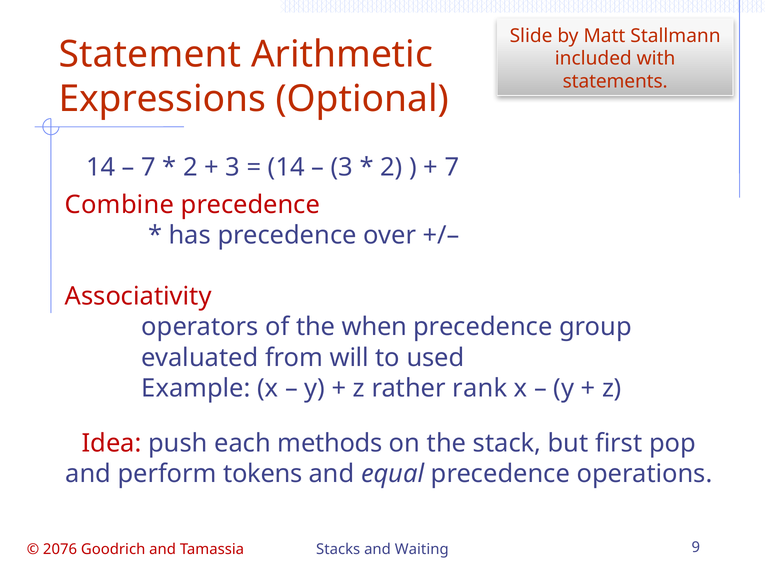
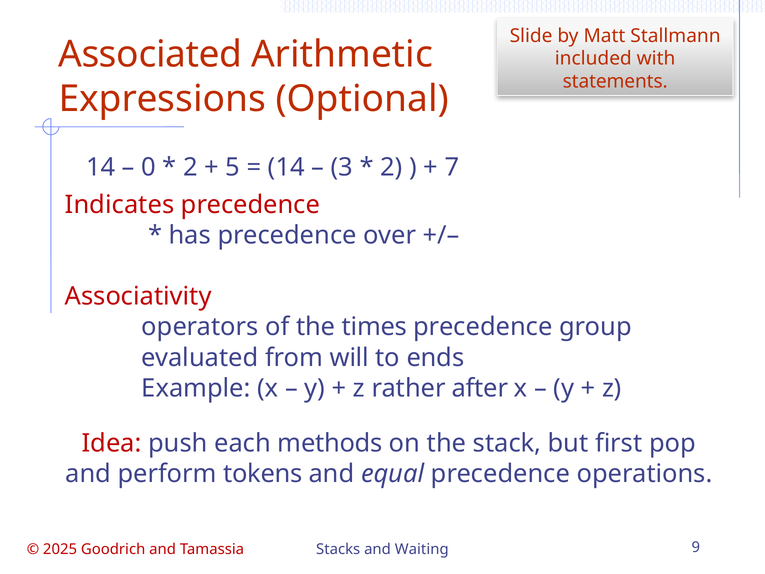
Statement: Statement -> Associated
7 at (148, 167): 7 -> 0
3 at (233, 167): 3 -> 5
Combine: Combine -> Indicates
when: when -> times
used: used -> ends
rank: rank -> after
2076: 2076 -> 2025
